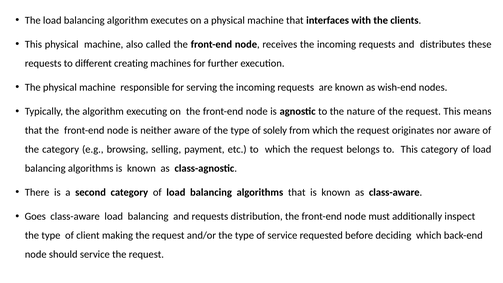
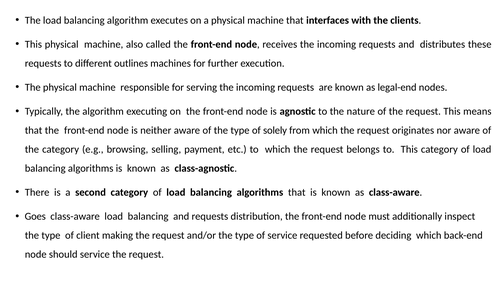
creating: creating -> outlines
wish-end: wish-end -> legal-end
